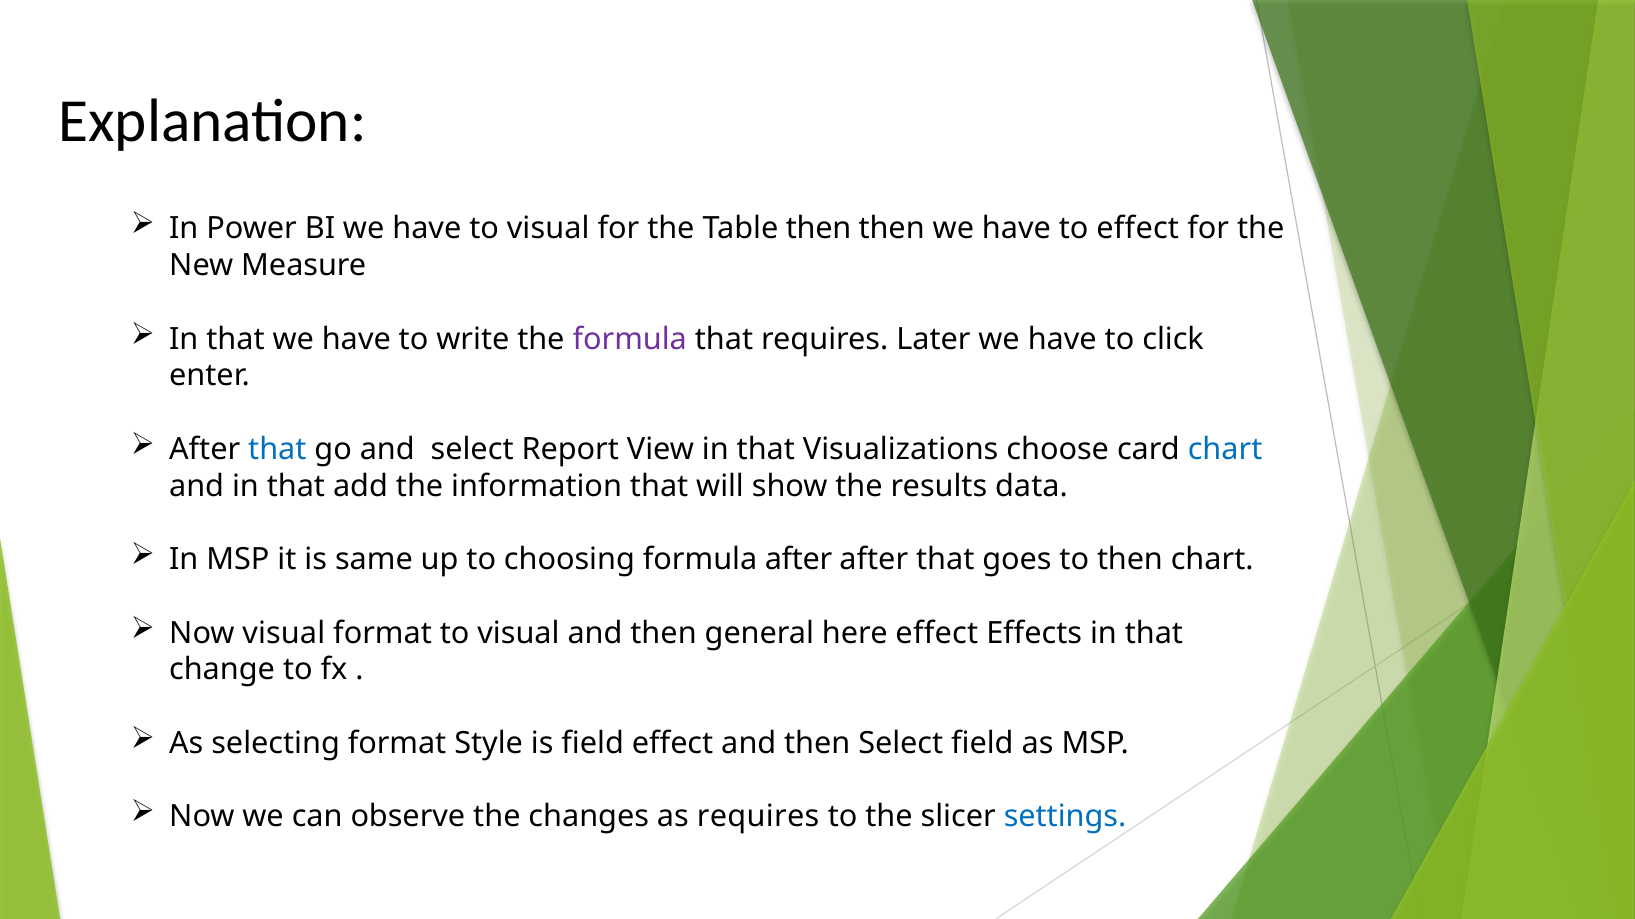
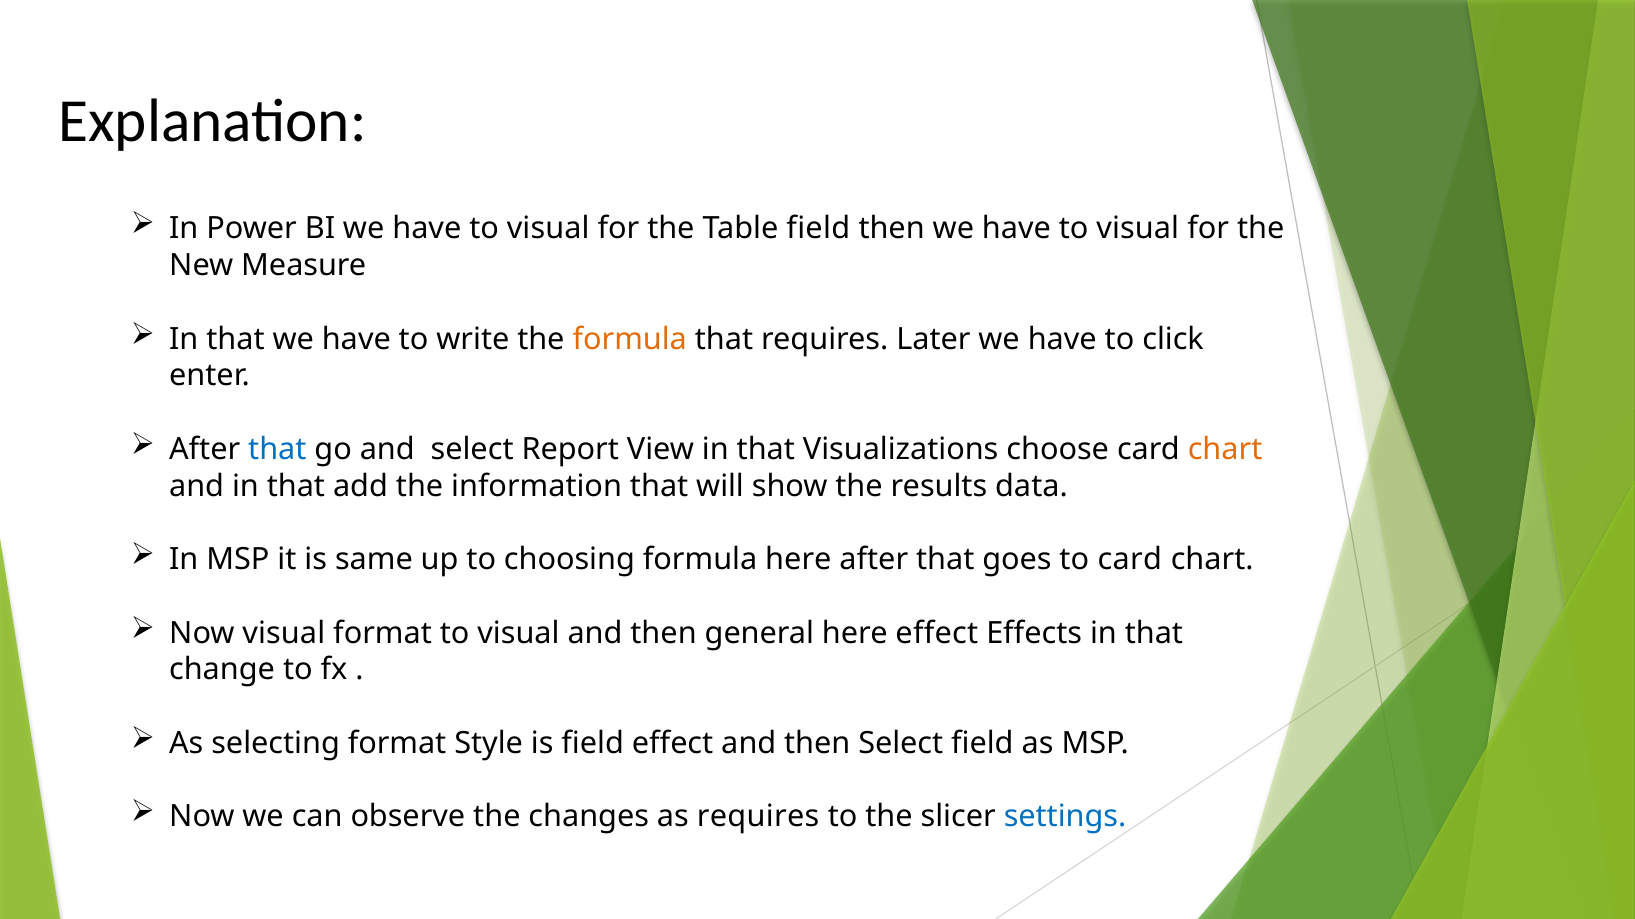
Table then: then -> field
effect at (1138, 229): effect -> visual
formula at (630, 339) colour: purple -> orange
chart at (1225, 450) colour: blue -> orange
formula after: after -> here
to then: then -> card
